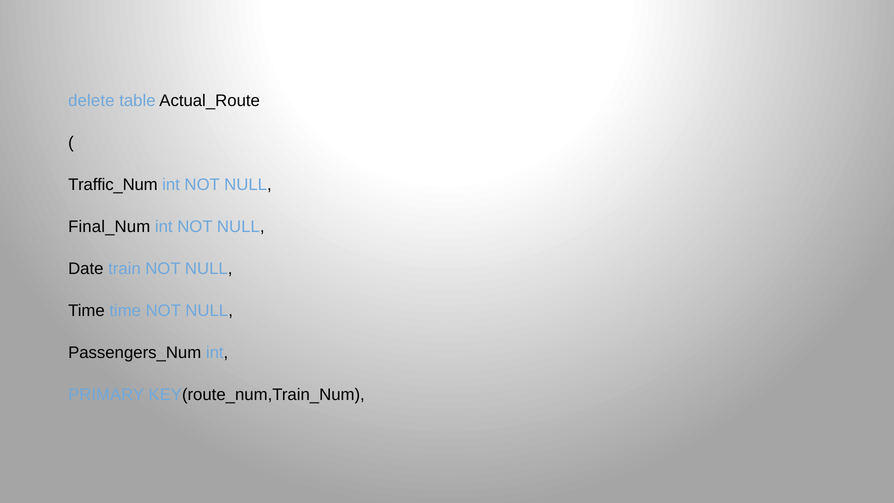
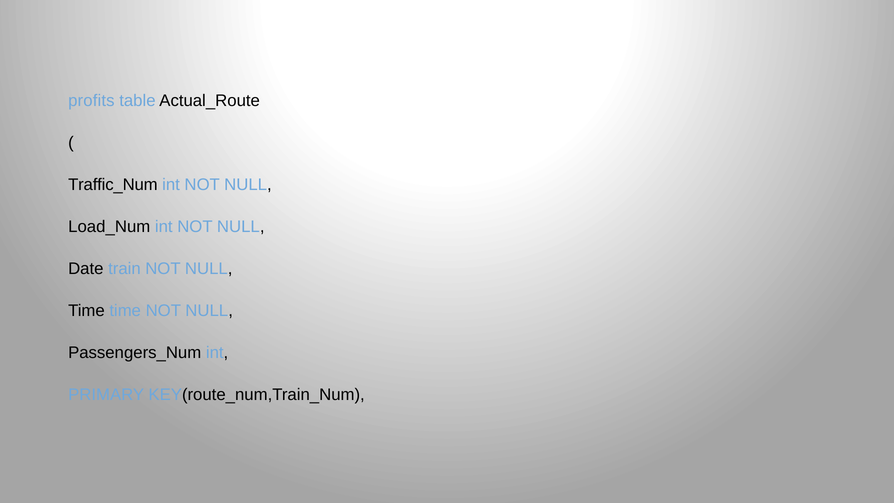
delete: delete -> profits
Final_Num: Final_Num -> Load_Num
